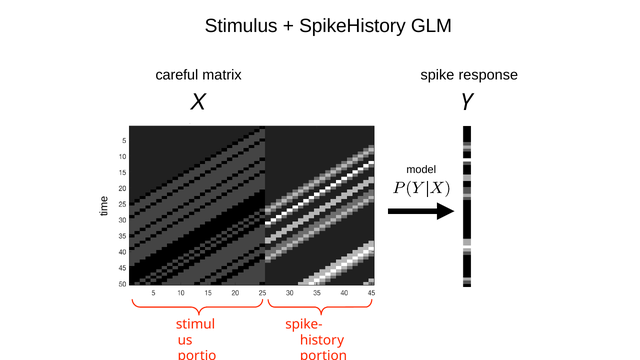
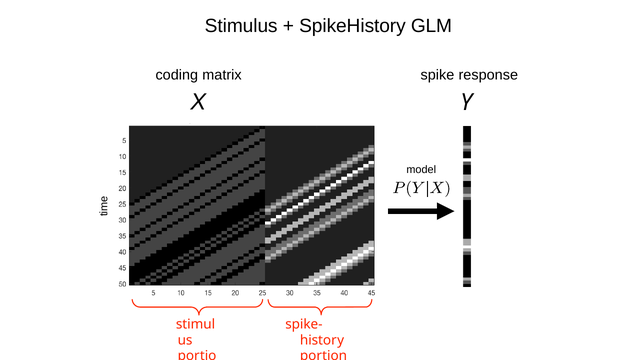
careful: careful -> coding
